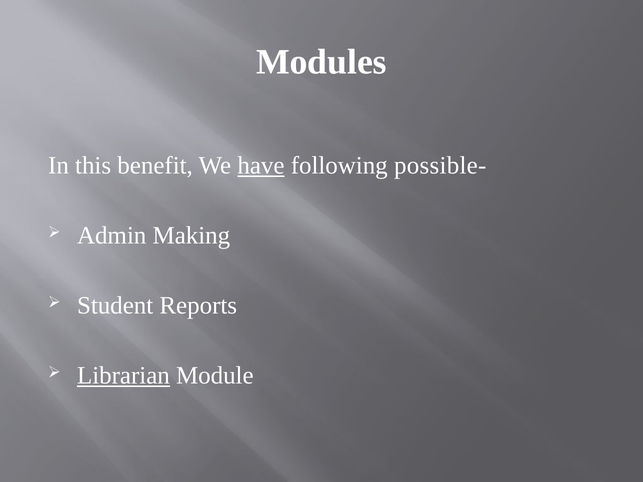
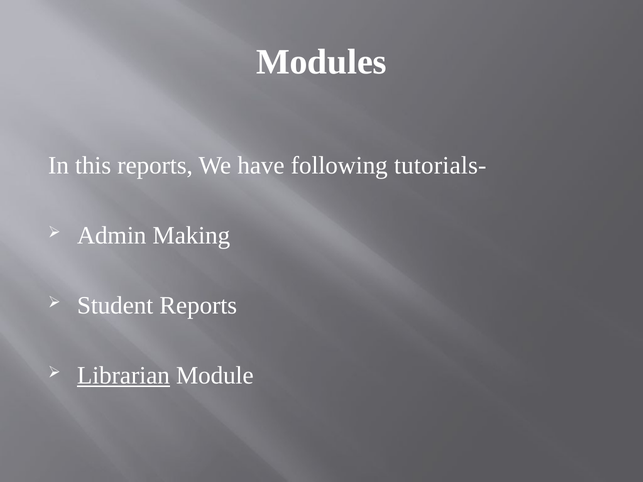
this benefit: benefit -> reports
have underline: present -> none
possible-: possible- -> tutorials-
